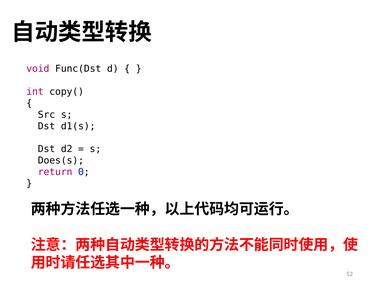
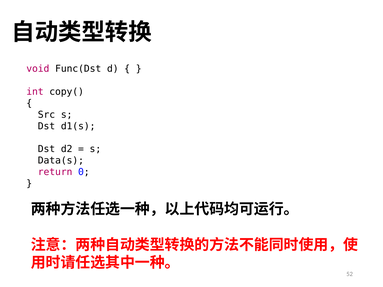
Does(s: Does(s -> Data(s
